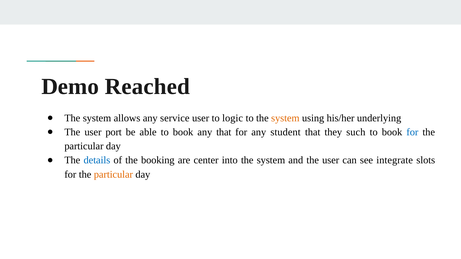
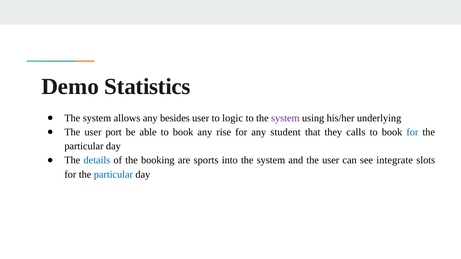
Reached: Reached -> Statistics
service: service -> besides
system at (285, 118) colour: orange -> purple
any that: that -> rise
such: such -> calls
center: center -> sports
particular at (113, 175) colour: orange -> blue
